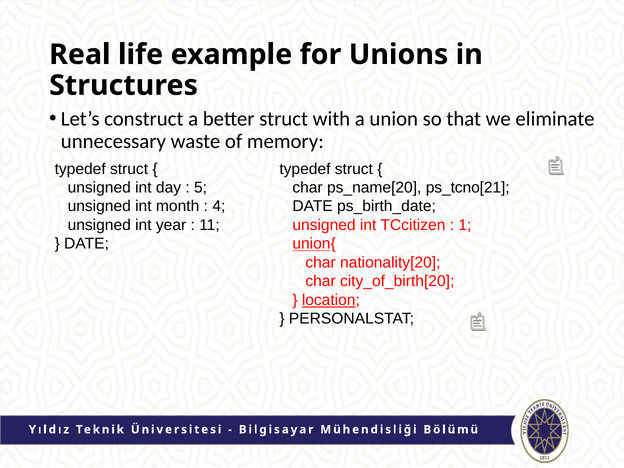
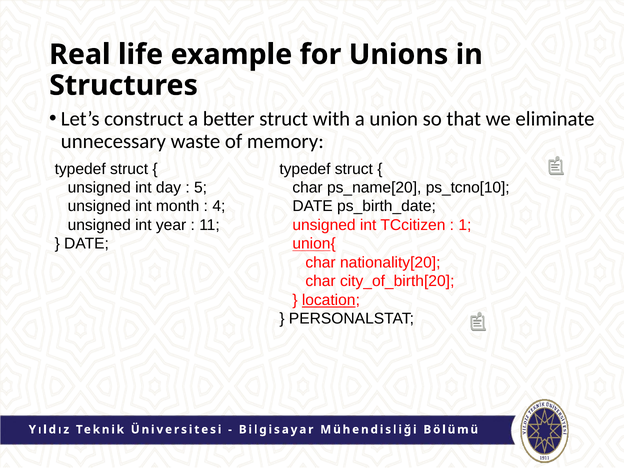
ps_tcno[21: ps_tcno[21 -> ps_tcno[10
